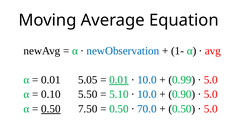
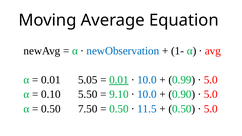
5.10: 5.10 -> 9.10
0.50 at (51, 109) underline: present -> none
70.0: 70.0 -> 11.5
